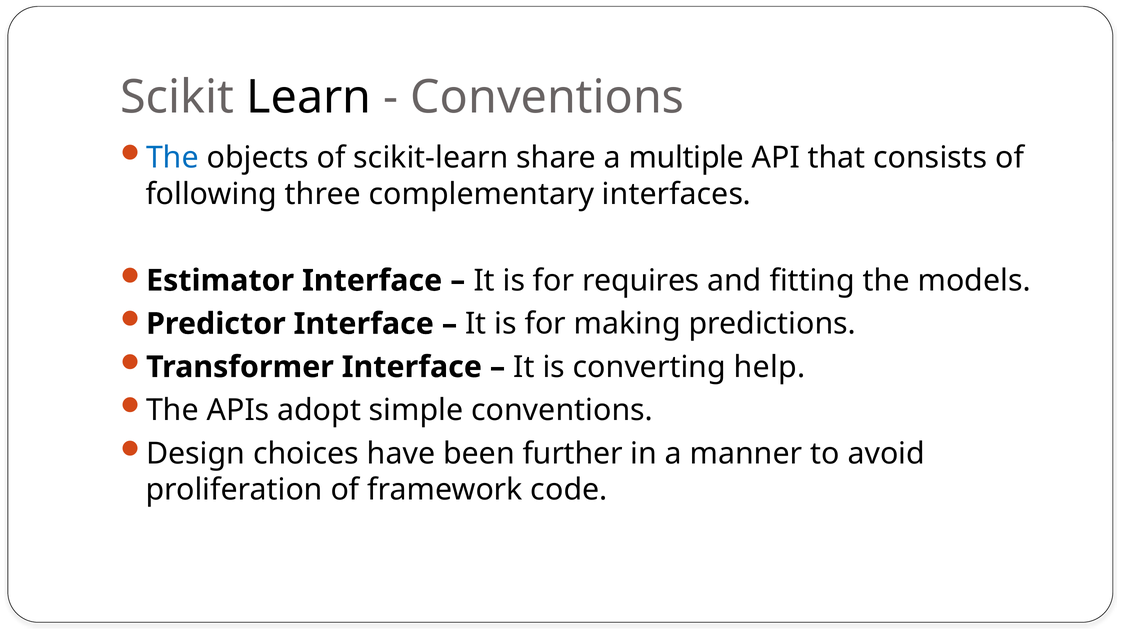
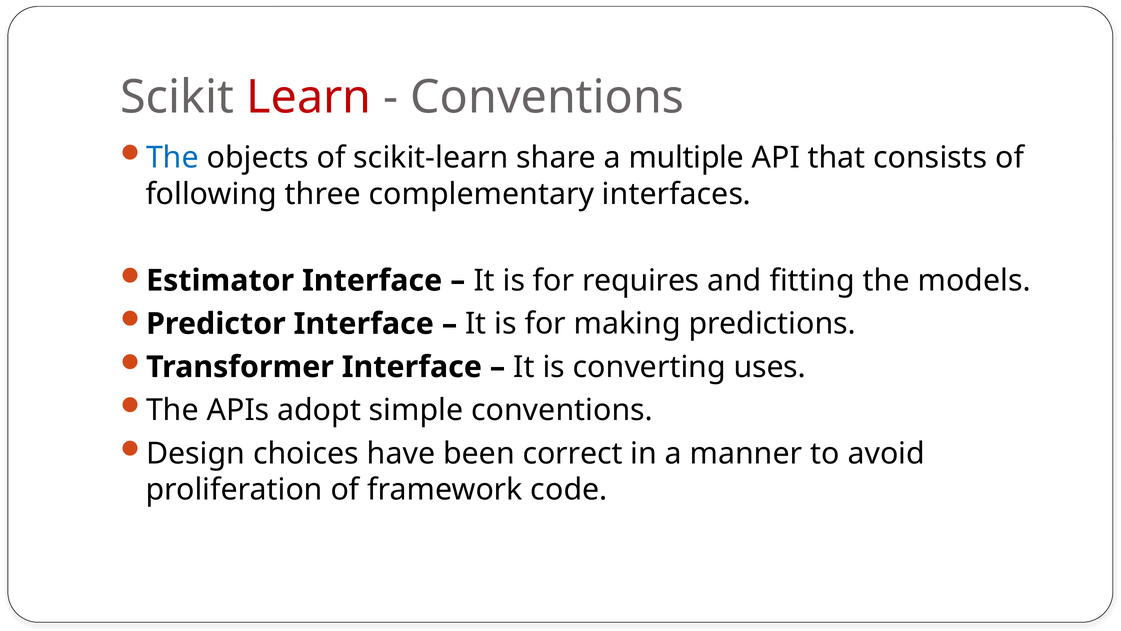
Learn colour: black -> red
help: help -> uses
further: further -> correct
